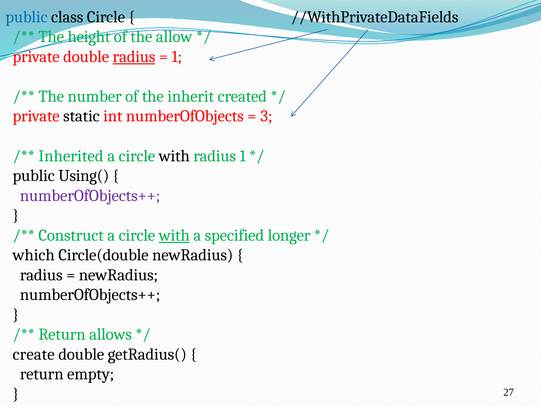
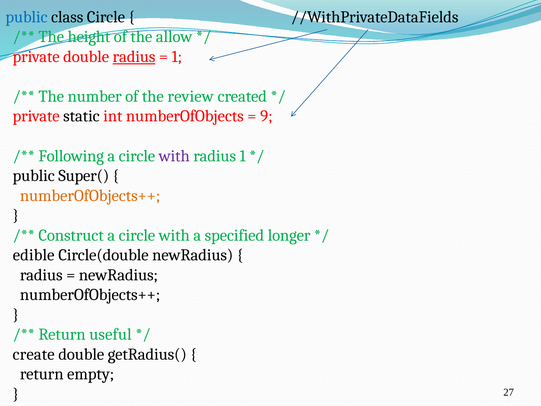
inherit: inherit -> review
3: 3 -> 9
Inherited: Inherited -> Following
with at (174, 156) colour: black -> purple
Using(: Using( -> Super(
numberOfObjects++ at (90, 195) colour: purple -> orange
with at (174, 235) underline: present -> none
which: which -> edible
allows: allows -> useful
